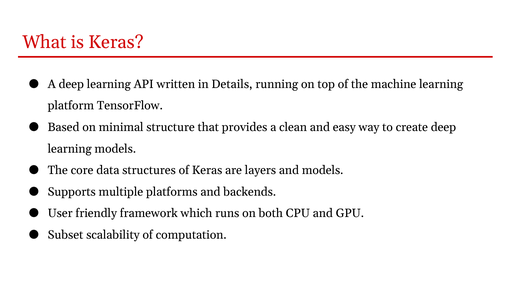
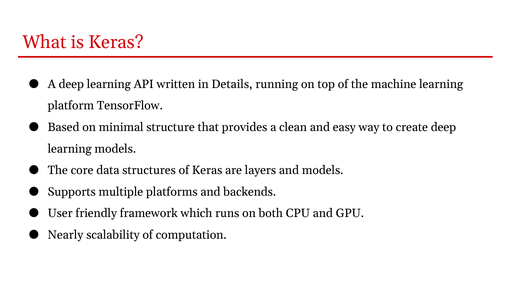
Subset: Subset -> Nearly
